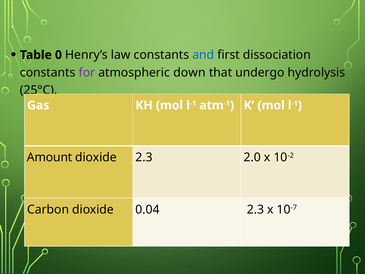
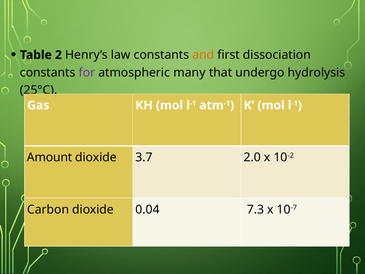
0: 0 -> 2
and colour: blue -> orange
down: down -> many
dioxide 2.3: 2.3 -> 3.7
0.04 2.3: 2.3 -> 7.3
